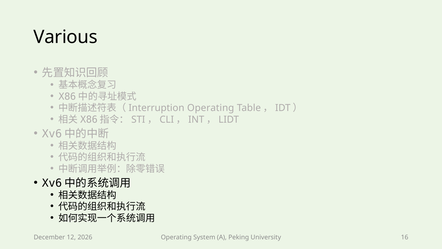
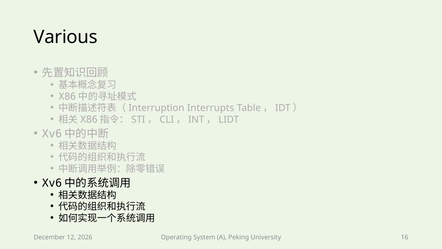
Operating at (211, 108): Operating -> Interrupts
